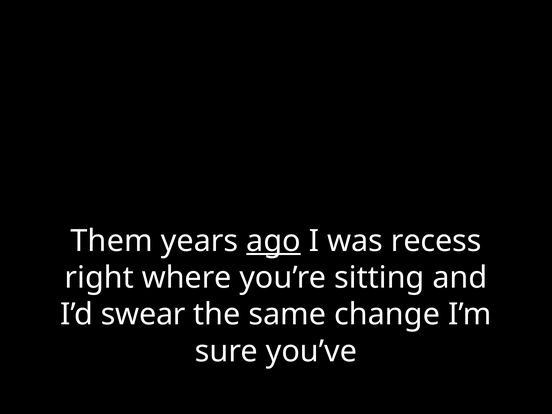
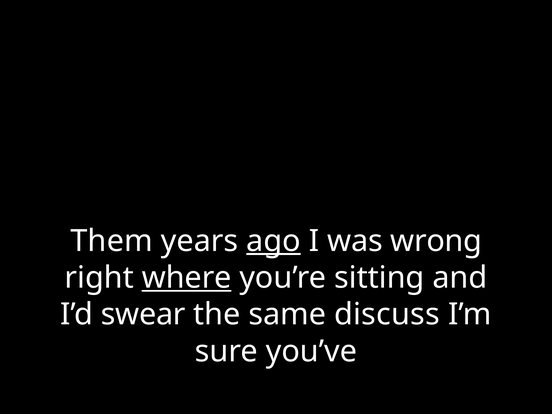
recess: recess -> wrong
where underline: none -> present
change: change -> discuss
